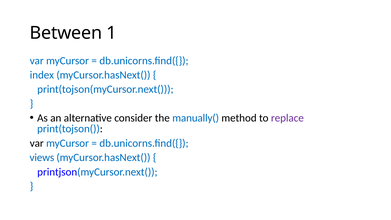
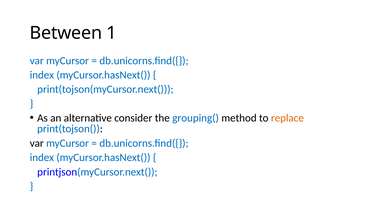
manually(: manually( -> grouping(
replace colour: purple -> orange
views at (42, 157): views -> index
